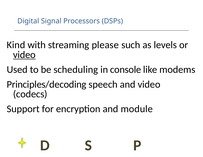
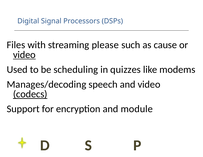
Kind: Kind -> Files
levels: levels -> cause
console: console -> quizzes
Principles/decoding: Principles/decoding -> Manages/decoding
codecs underline: none -> present
